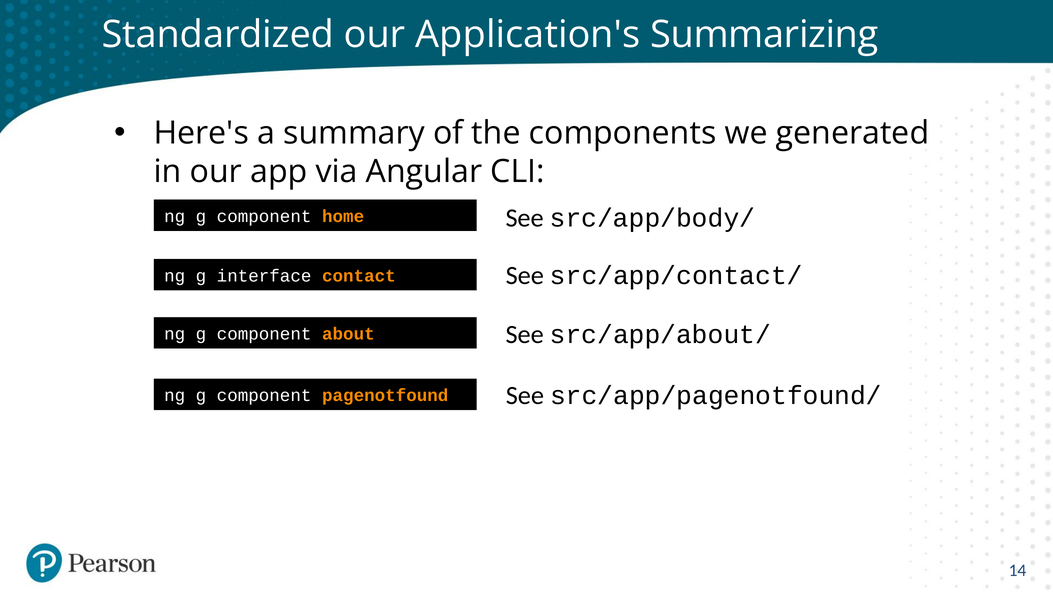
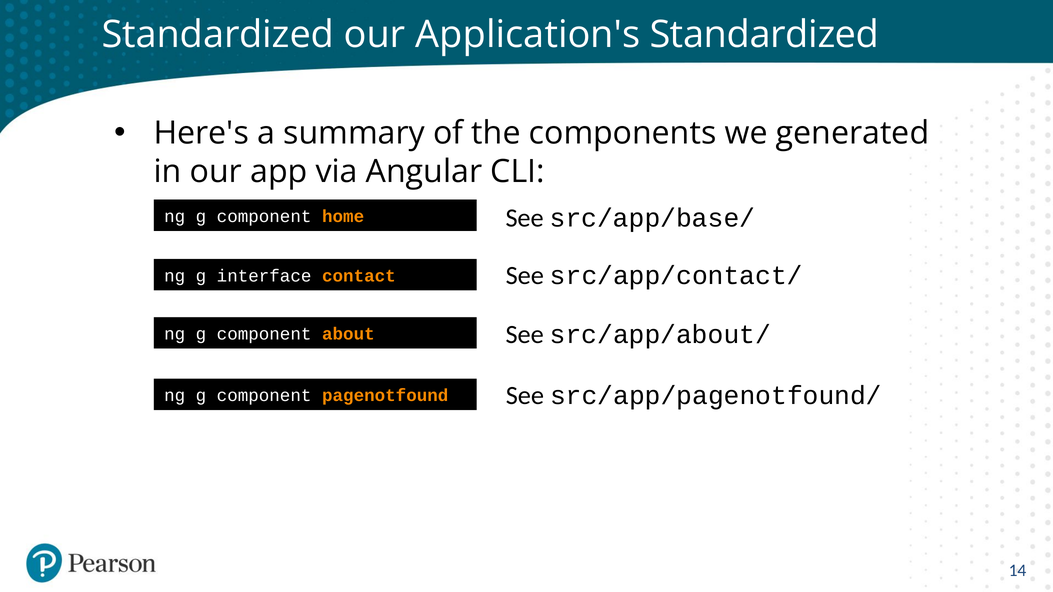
Application's Summarizing: Summarizing -> Standardized
src/app/body/: src/app/body/ -> src/app/base/
